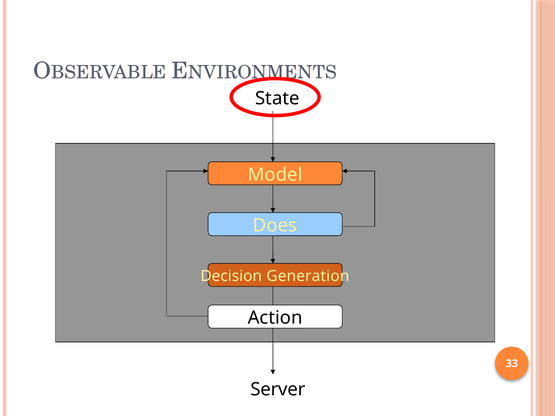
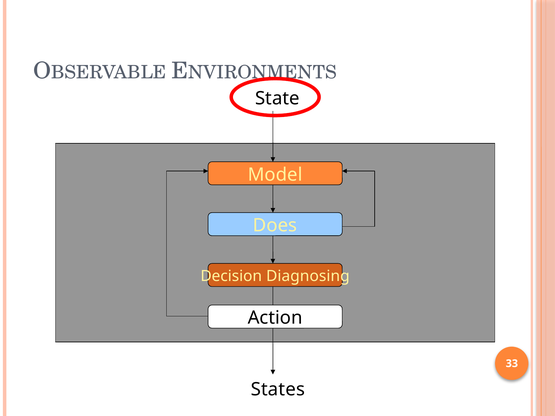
Generation: Generation -> Diagnosing
Server: Server -> States
